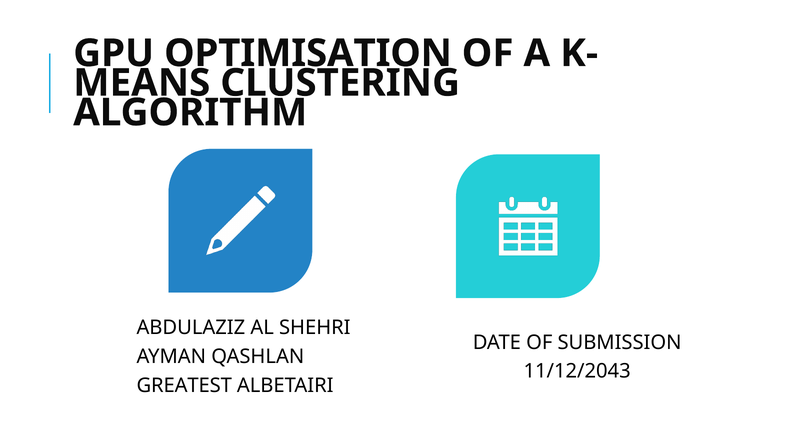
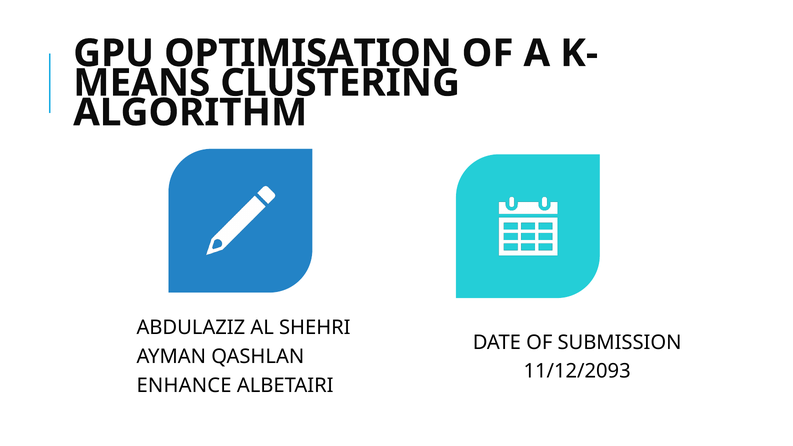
11/12/2043: 11/12/2043 -> 11/12/2093
GREATEST: GREATEST -> ENHANCE
